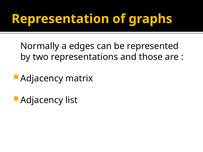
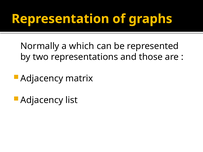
edges: edges -> which
